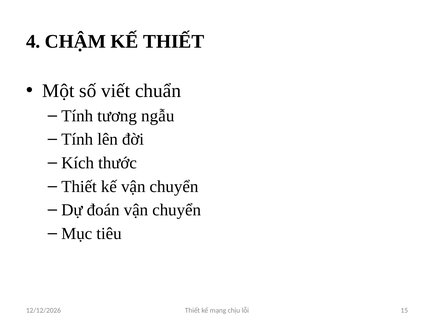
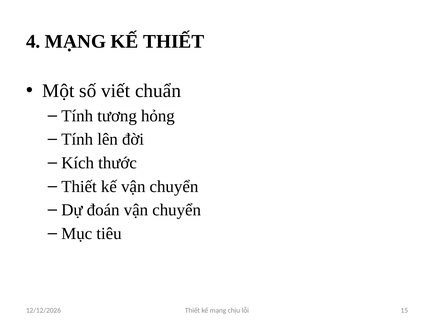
4 CHẬM: CHẬM -> MẠNG
ngẫu: ngẫu -> hỏng
